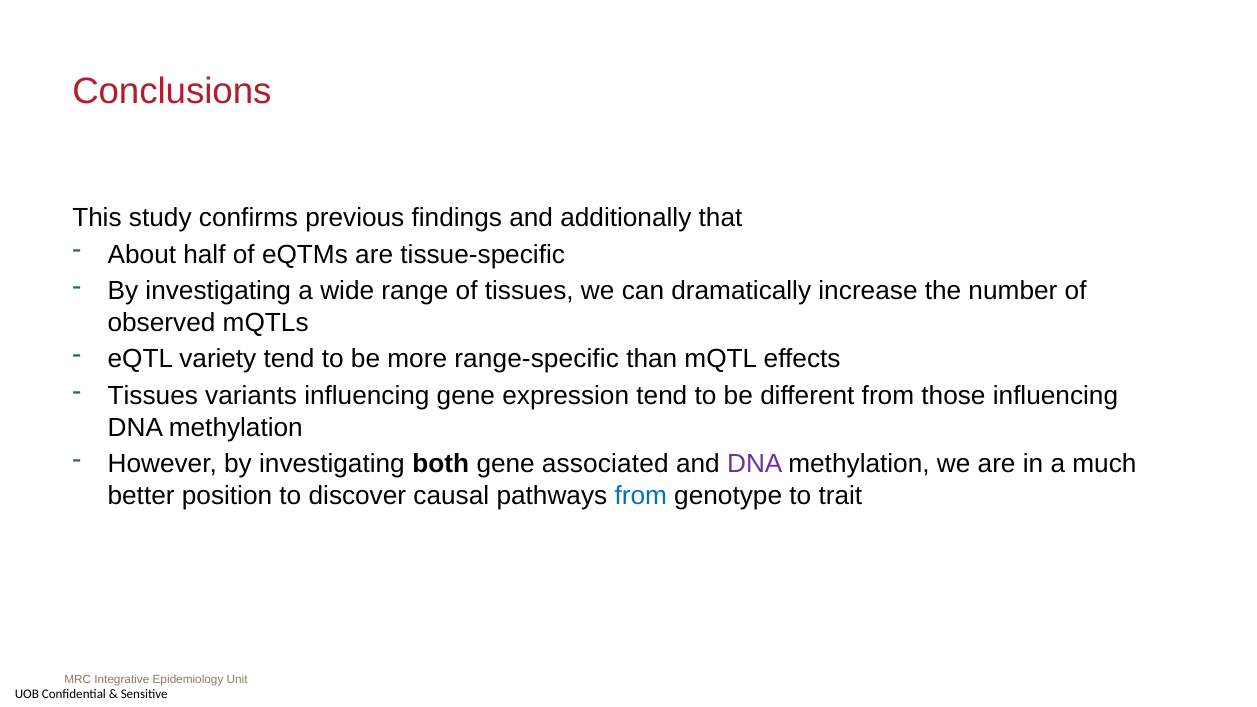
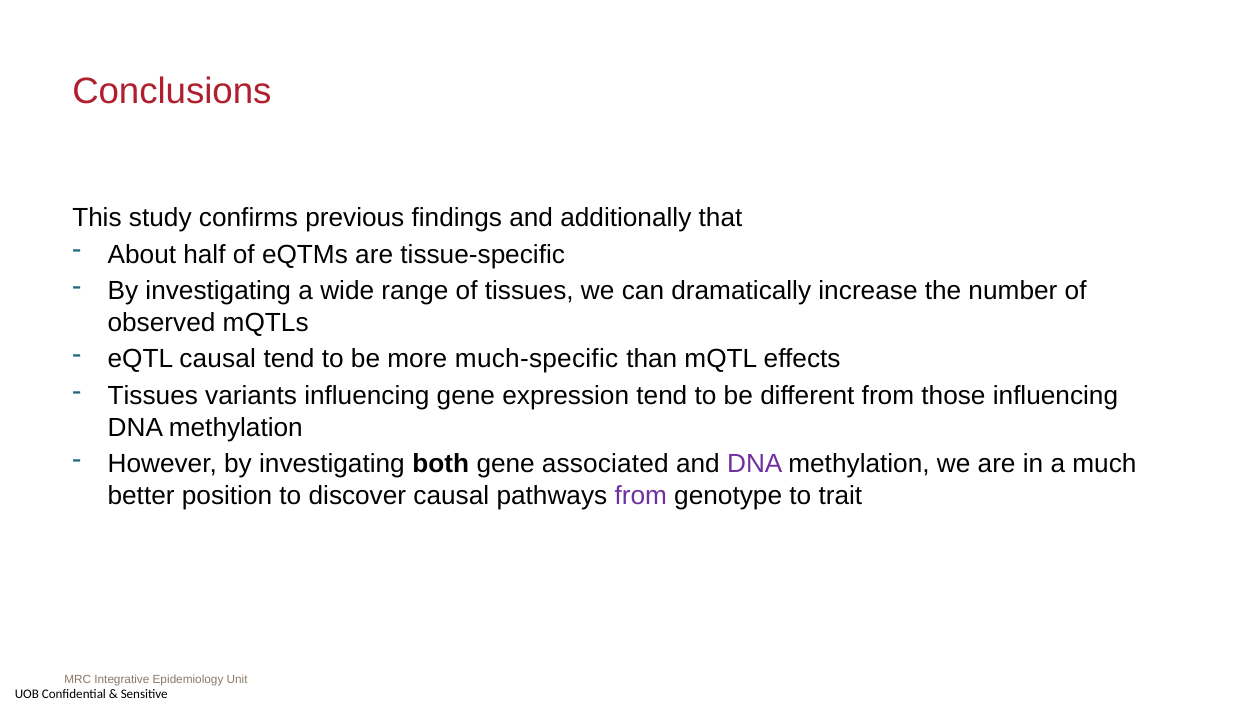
eQTL variety: variety -> causal
range-specific: range-specific -> much-specific
from at (641, 496) colour: blue -> purple
